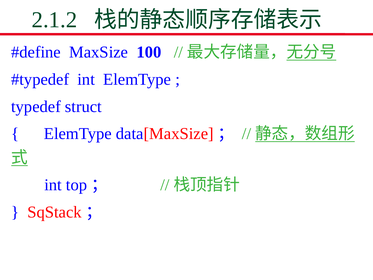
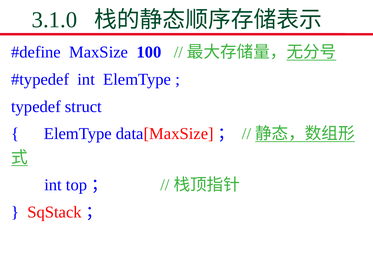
2.1.2: 2.1.2 -> 3.1.0
